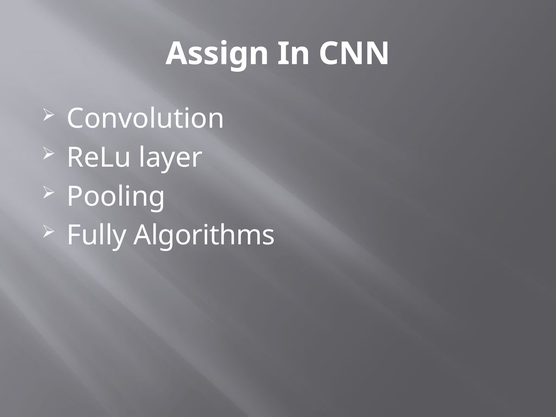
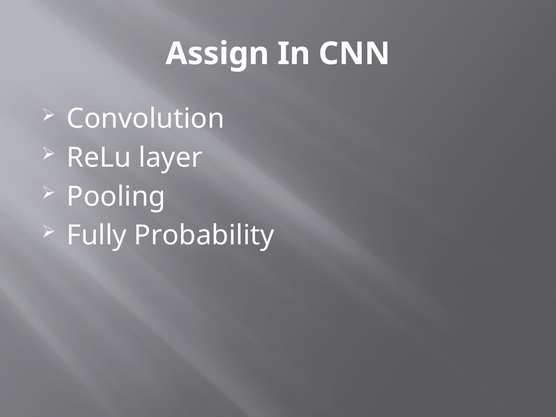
Algorithms: Algorithms -> Probability
